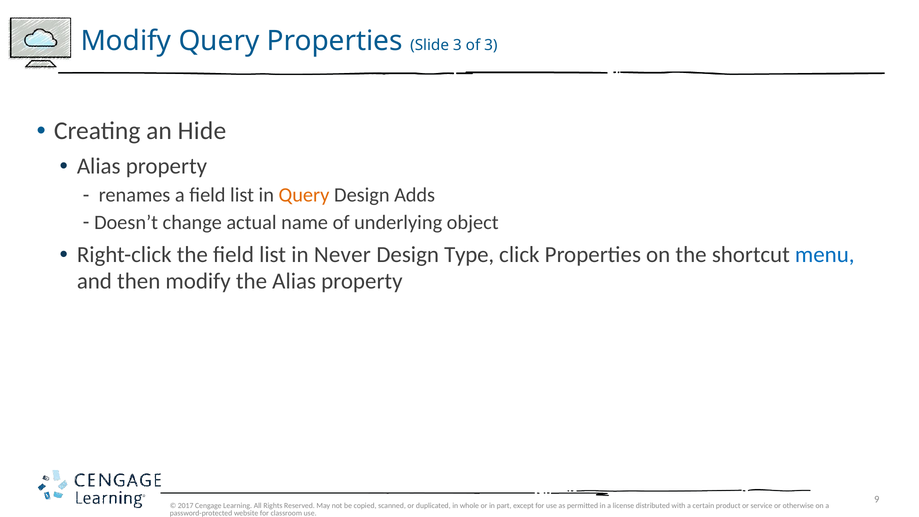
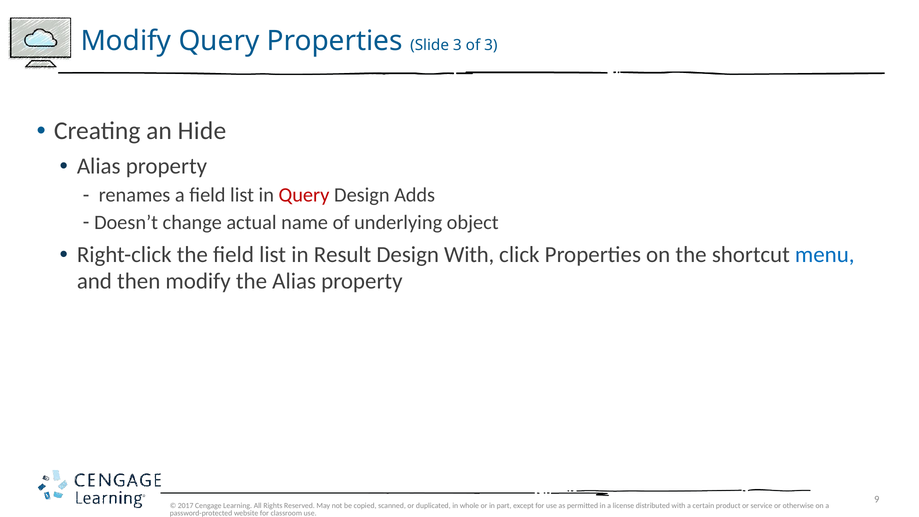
Query at (304, 195) colour: orange -> red
Never: Never -> Result
Design Type: Type -> With
